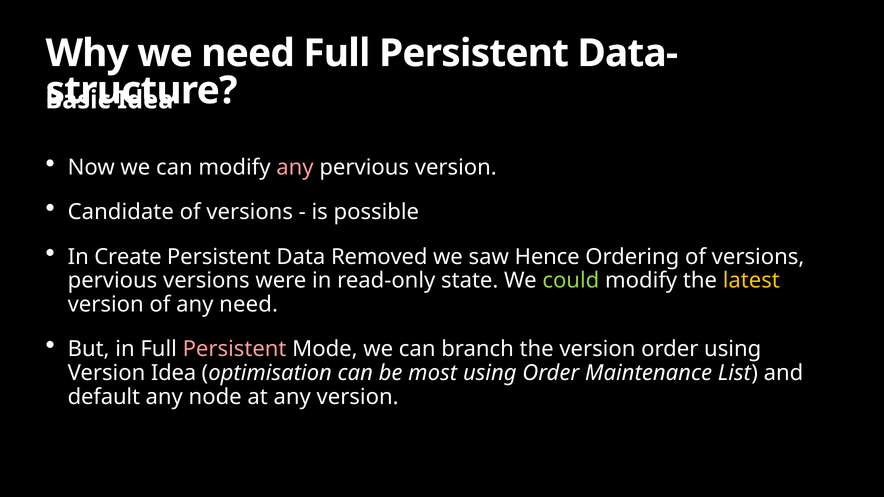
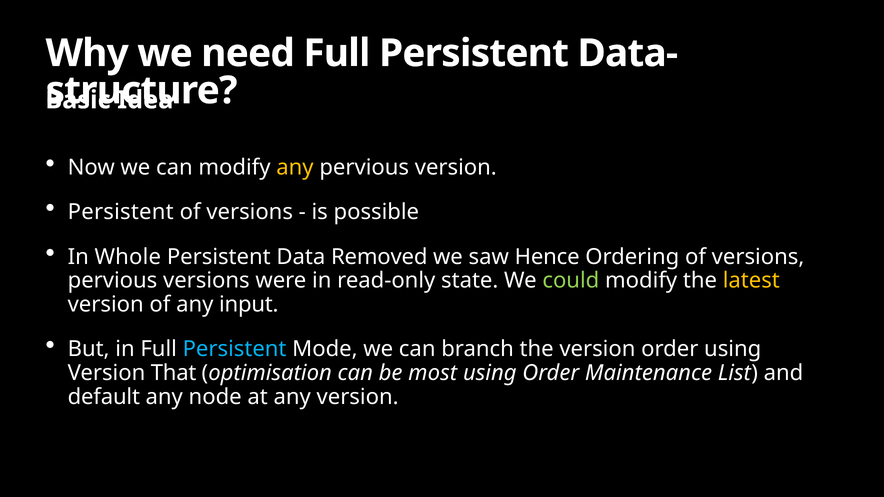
any at (295, 168) colour: pink -> yellow
Candidate at (121, 212): Candidate -> Persistent
Create: Create -> Whole
any need: need -> input
Persistent at (235, 349) colour: pink -> light blue
Version Idea: Idea -> That
